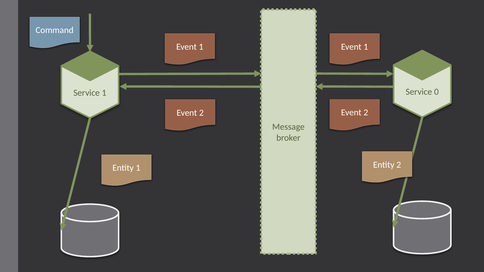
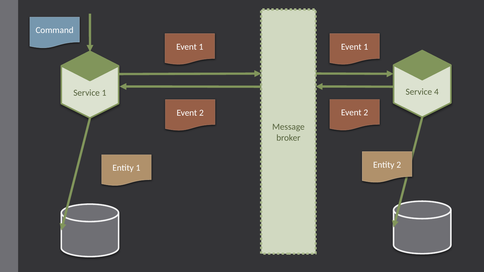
0: 0 -> 4
